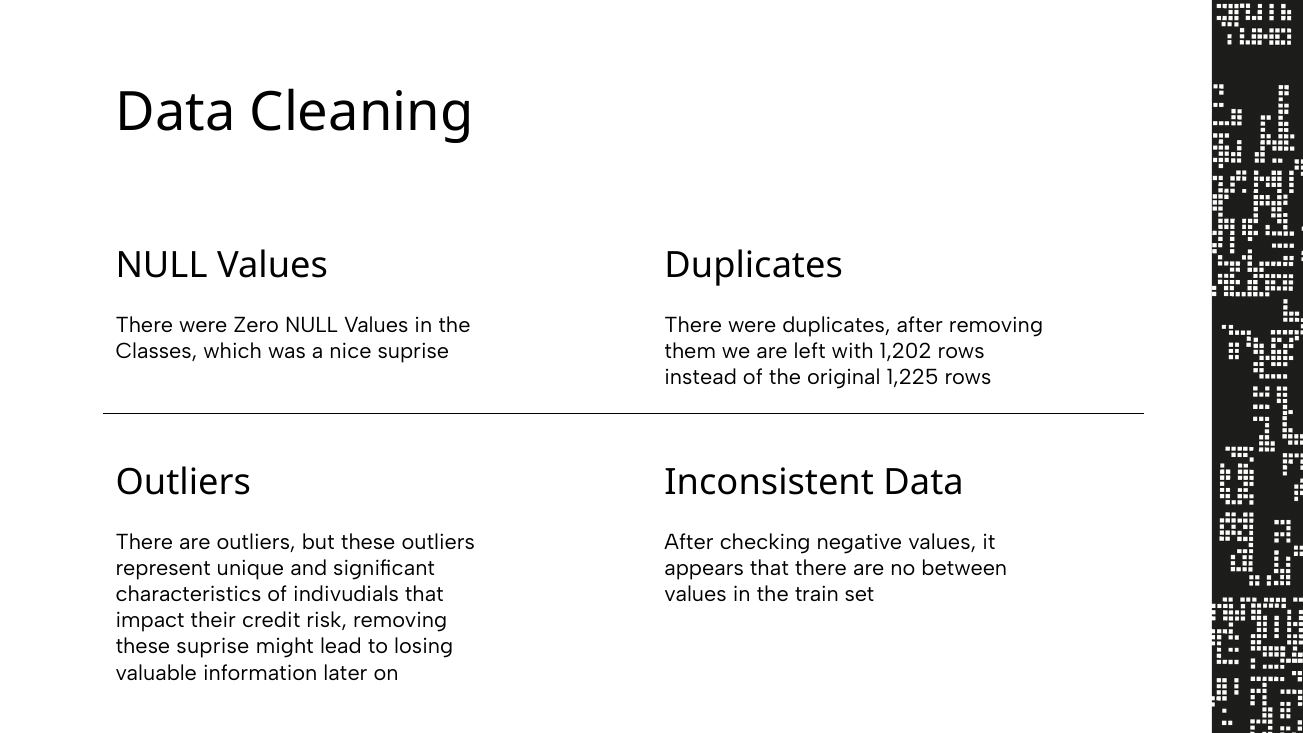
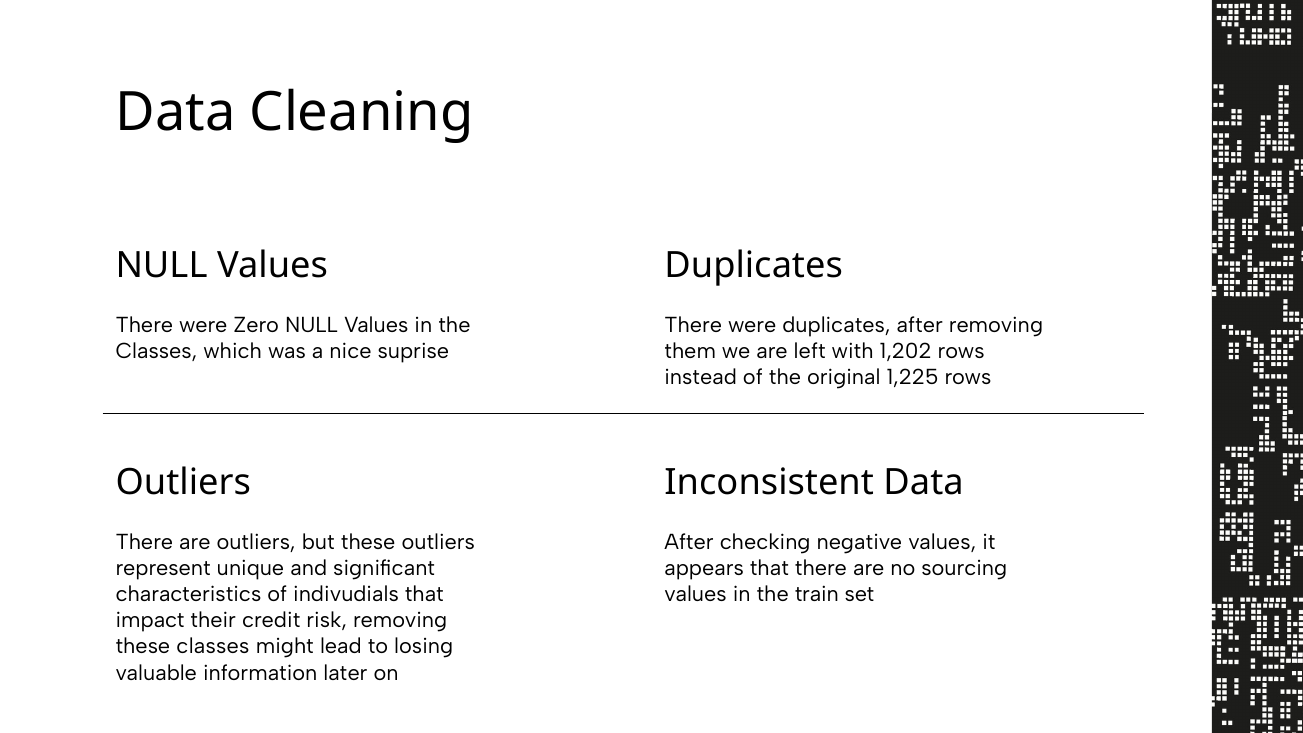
between: between -> sourcing
these suprise: suprise -> classes
